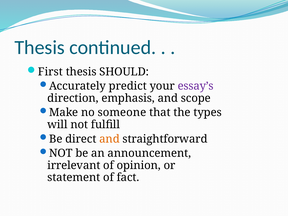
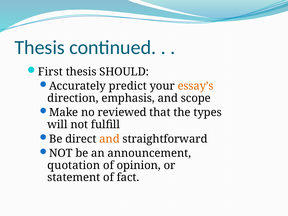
essay’s colour: purple -> orange
someone: someone -> reviewed
irrelevant: irrelevant -> quotation
